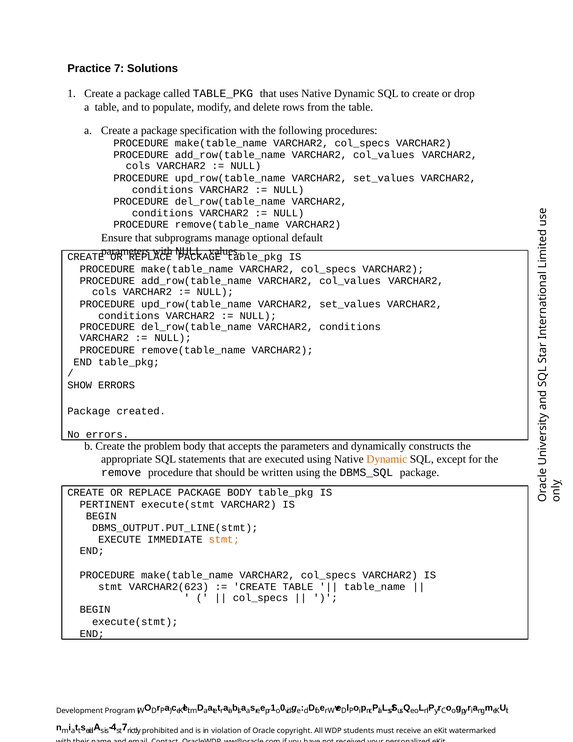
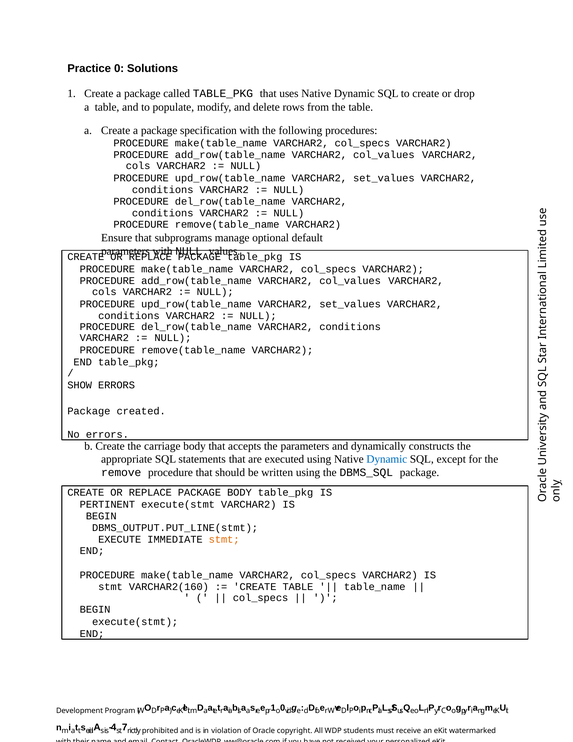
Practice 7: 7 -> 0
problem: problem -> carriage
Dynamic at (387, 459) colour: orange -> blue
VARCHAR2(623: VARCHAR2(623 -> VARCHAR2(160
